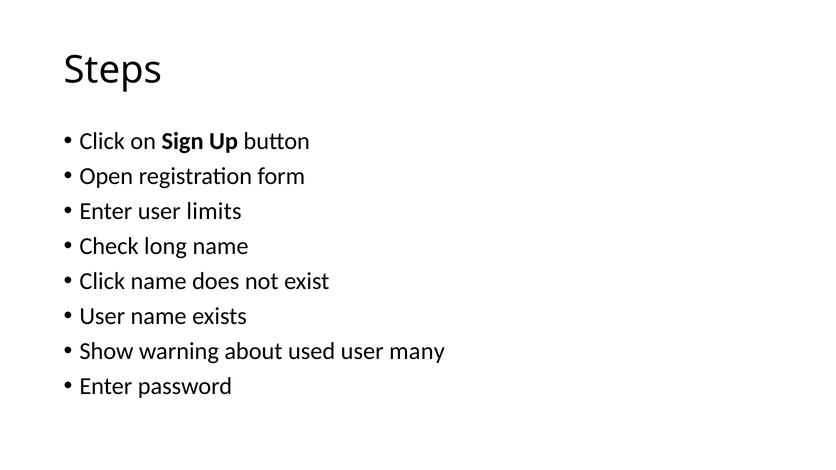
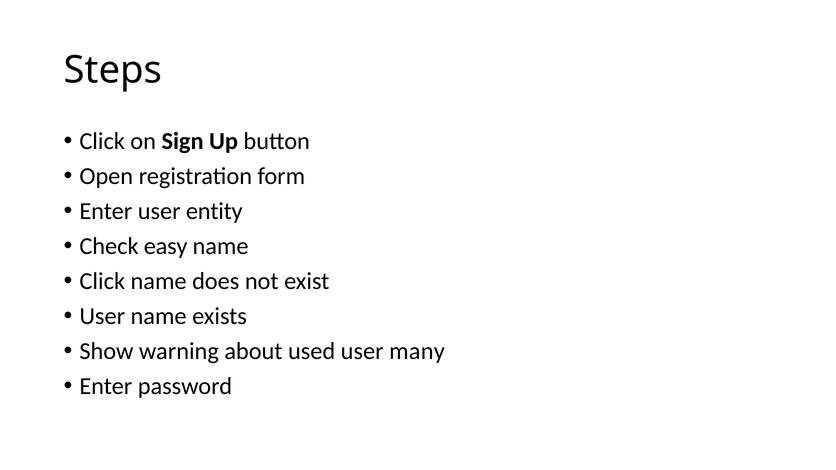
limits: limits -> entity
long: long -> easy
